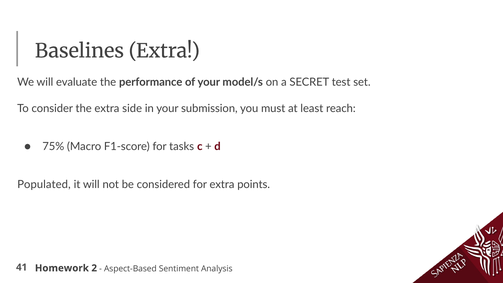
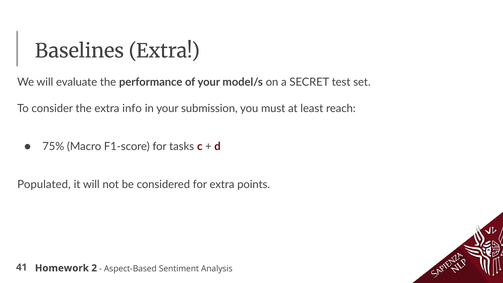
side: side -> info
